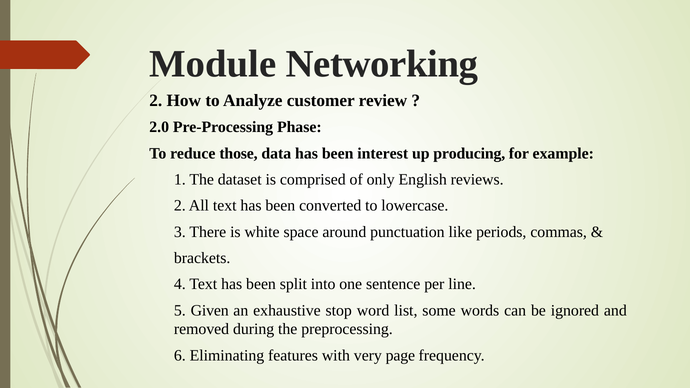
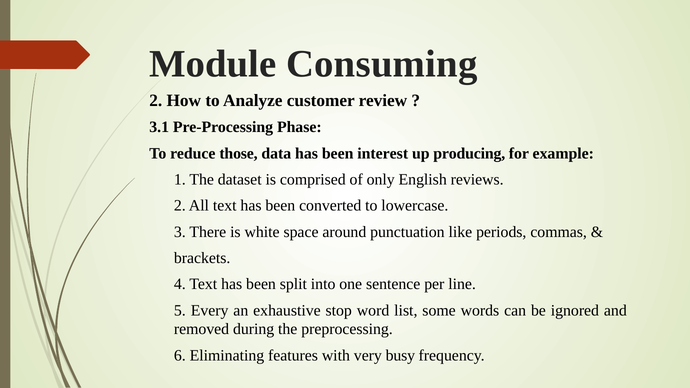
Networking: Networking -> Consuming
2.0: 2.0 -> 3.1
Given: Given -> Every
page: page -> busy
